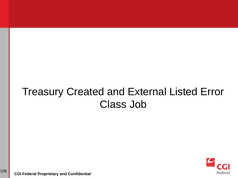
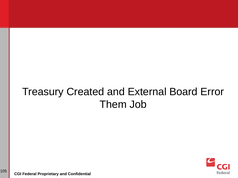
Listed: Listed -> Board
Class: Class -> Them
